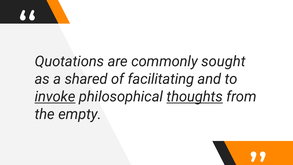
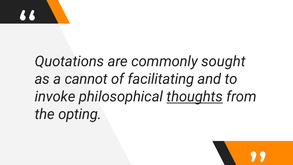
shared: shared -> cannot
invoke underline: present -> none
empty: empty -> opting
